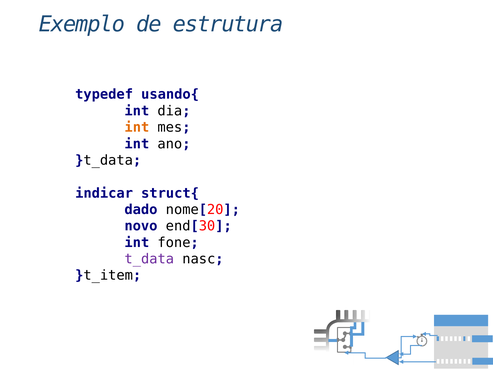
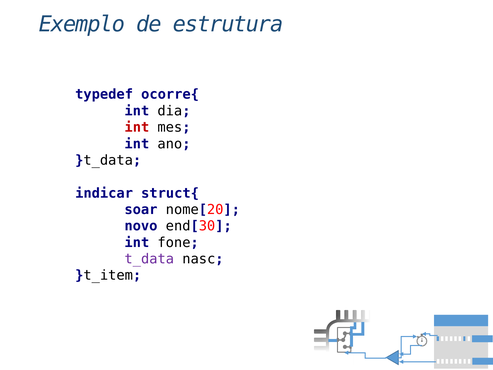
usando{: usando{ -> ocorre{
int at (137, 127) colour: orange -> red
dado: dado -> soar
